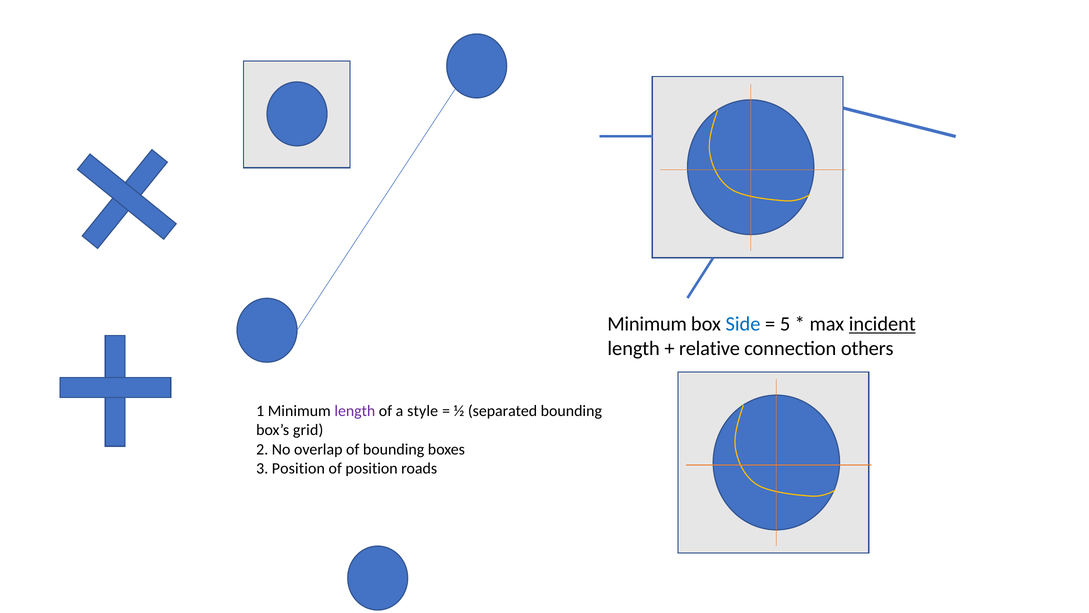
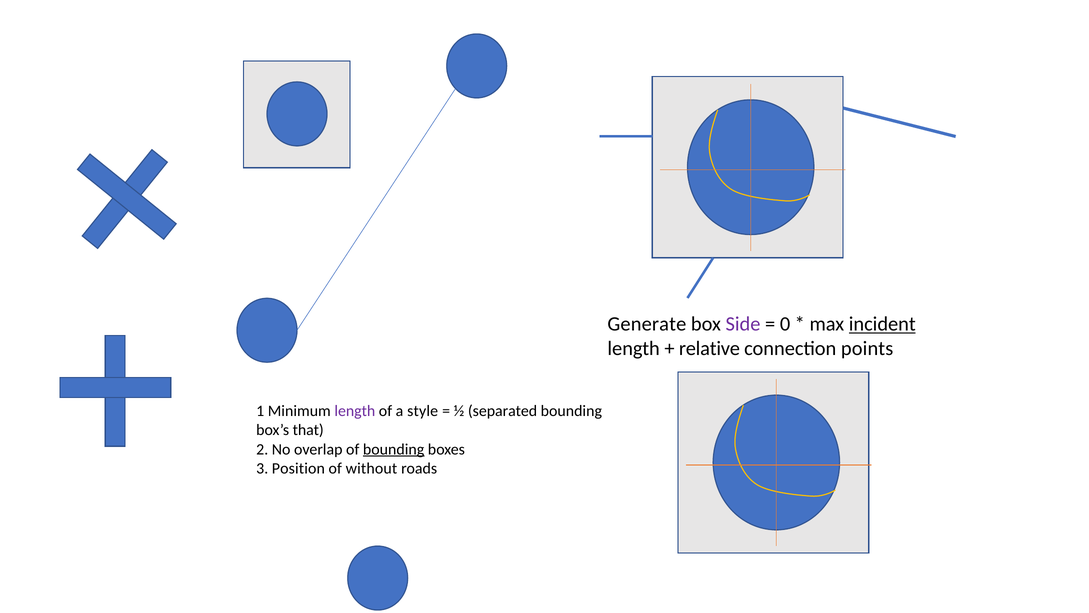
Minimum at (647, 324): Minimum -> Generate
Side colour: blue -> purple
5: 5 -> 0
others: others -> points
grid: grid -> that
bounding at (394, 449) underline: none -> present
of position: position -> without
